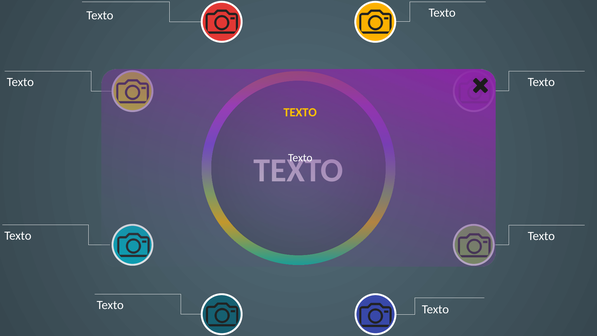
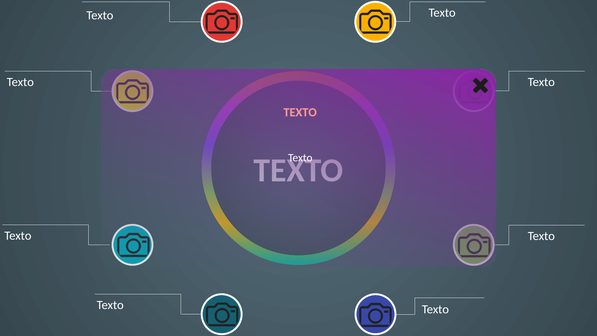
TEXTO at (300, 112) colour: yellow -> pink
